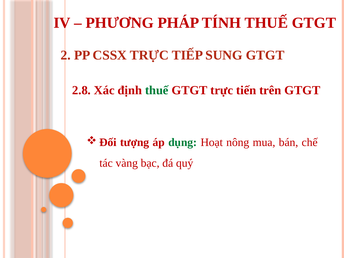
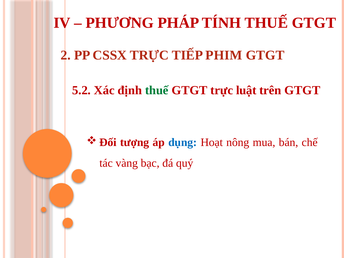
SUNG: SUNG -> PHIM
2.8: 2.8 -> 5.2
tiến: tiến -> luật
dụng colour: green -> blue
